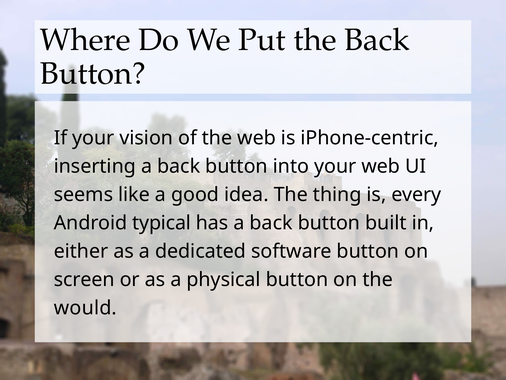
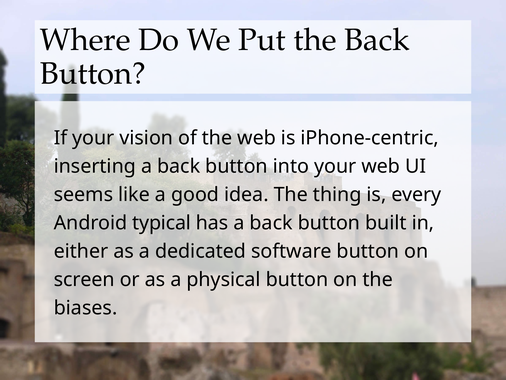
would: would -> biases
